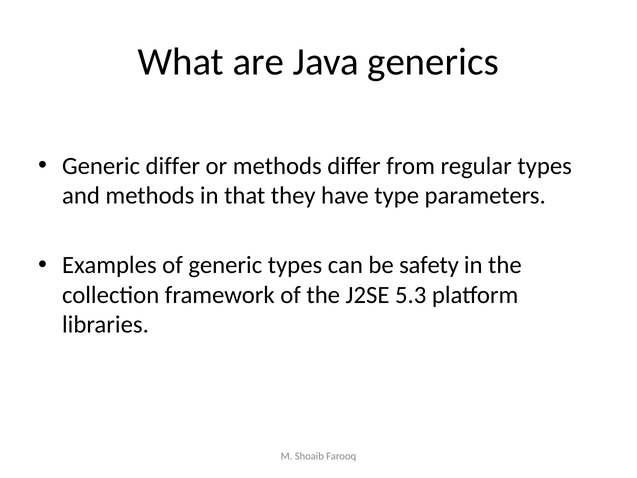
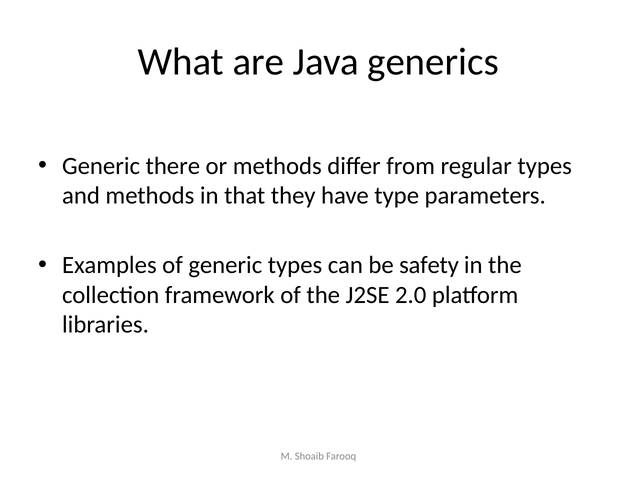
Generic differ: differ -> there
5.3: 5.3 -> 2.0
